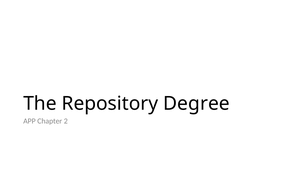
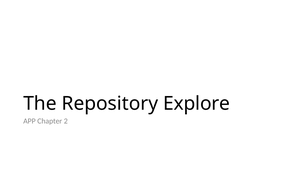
Degree: Degree -> Explore
